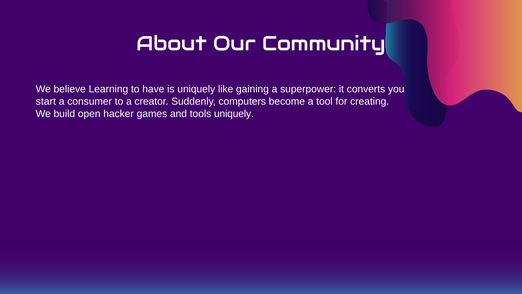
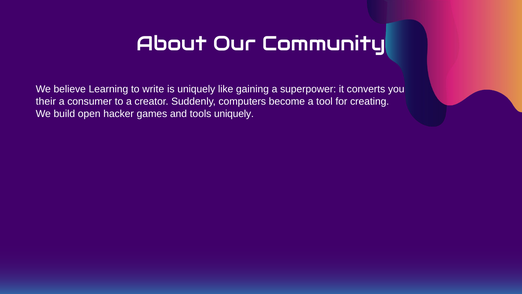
have: have -> write
start: start -> their
